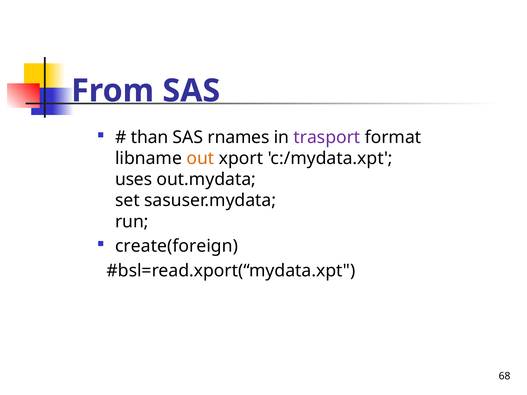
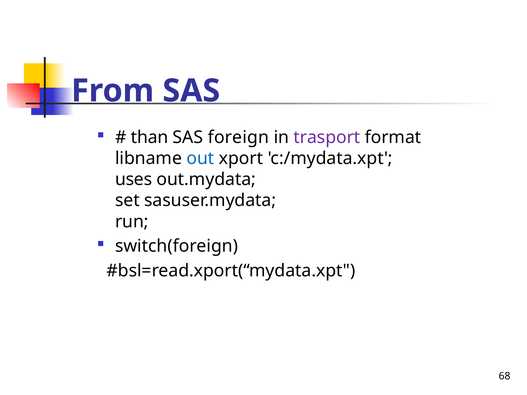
rnames: rnames -> foreign
out colour: orange -> blue
create(foreign: create(foreign -> switch(foreign
